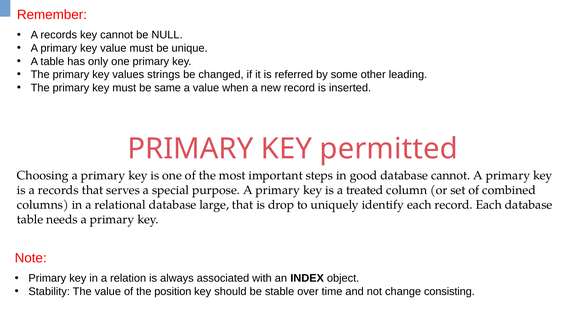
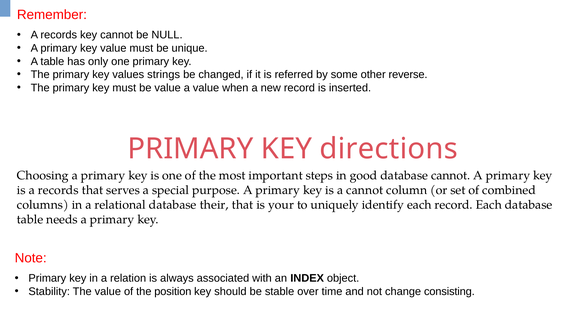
leading: leading -> reverse
be same: same -> value
permitted: permitted -> directions
a treated: treated -> cannot
large: large -> their
drop: drop -> your
